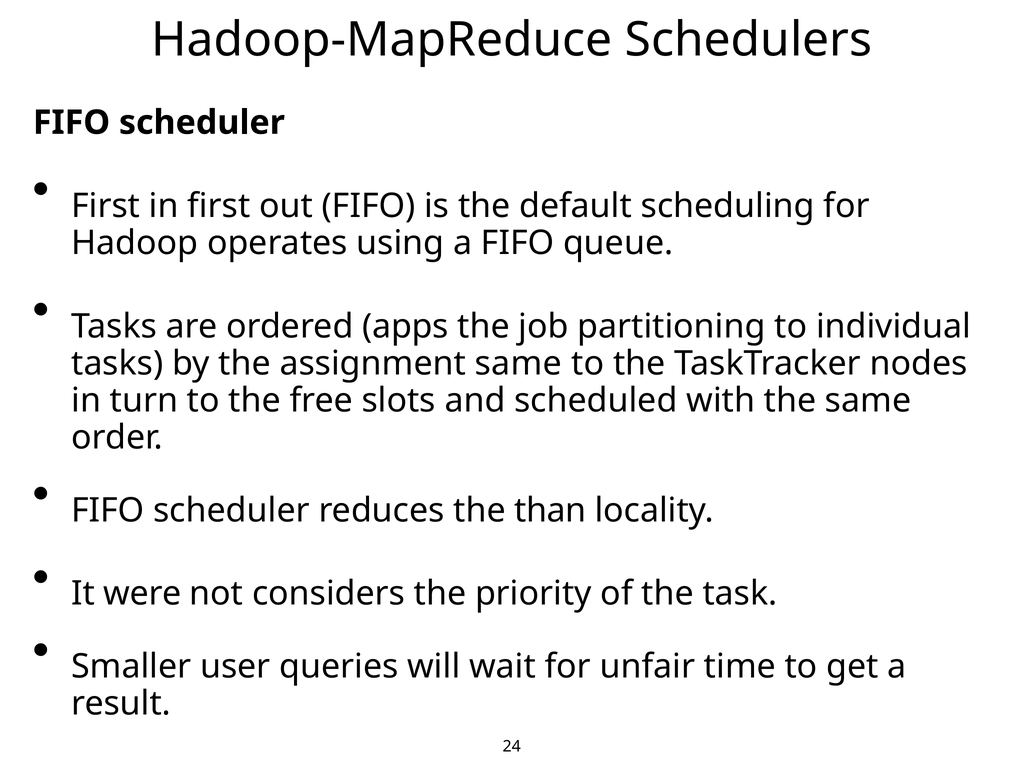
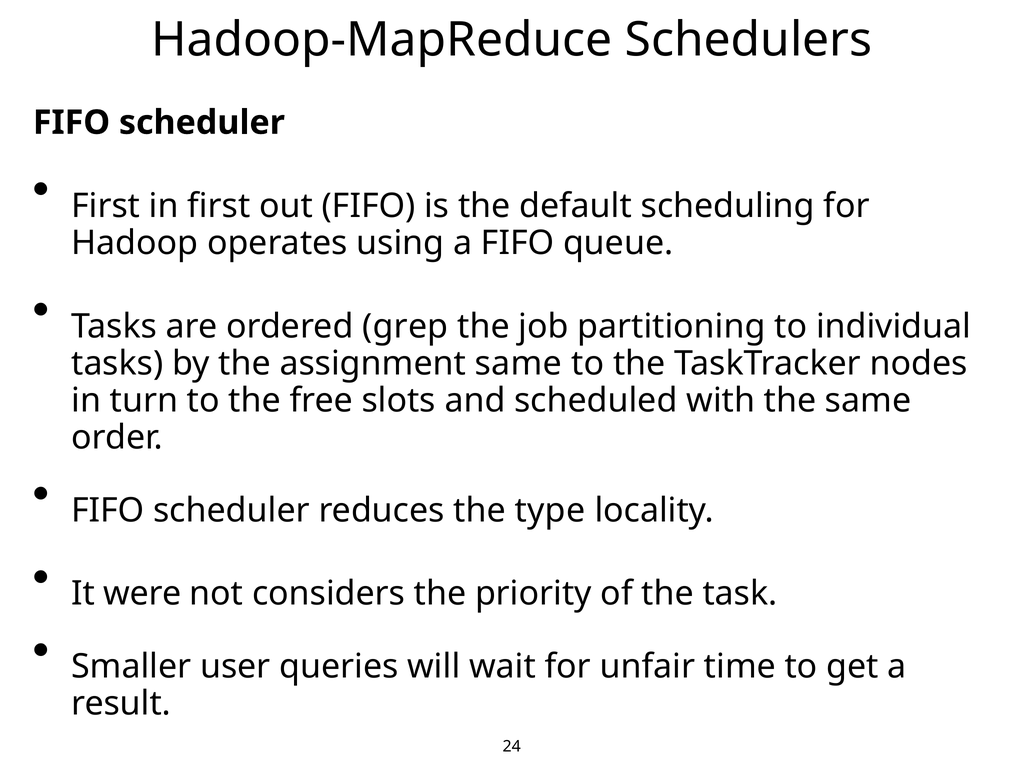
apps: apps -> grep
than: than -> type
